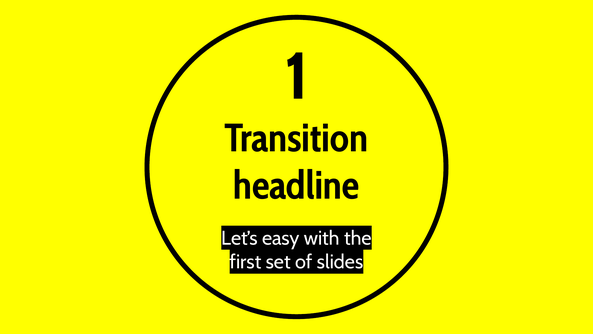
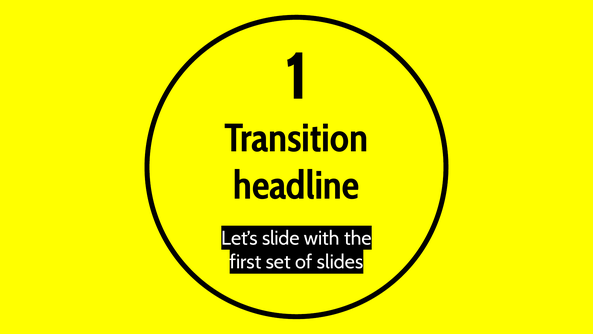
easy: easy -> slide
